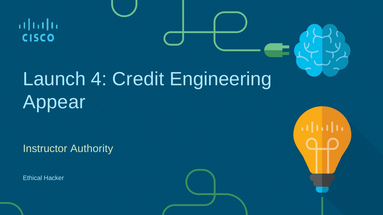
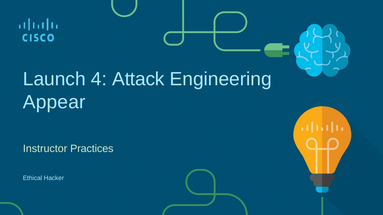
Credit: Credit -> Attack
Authority: Authority -> Practices
